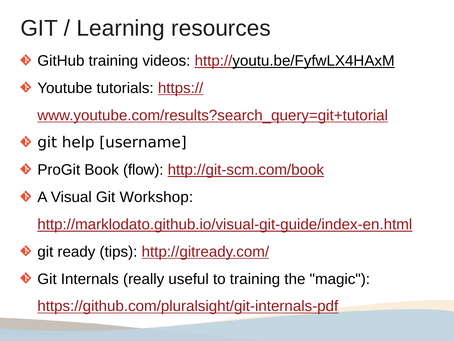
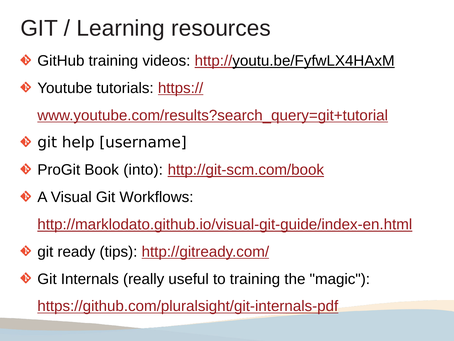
flow: flow -> into
Workshop: Workshop -> Workflows
